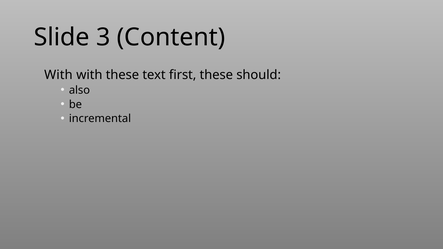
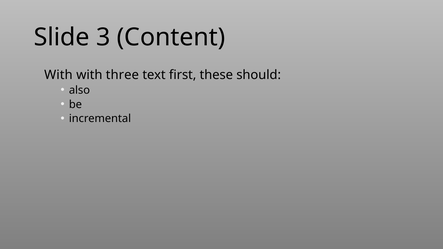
with these: these -> three
